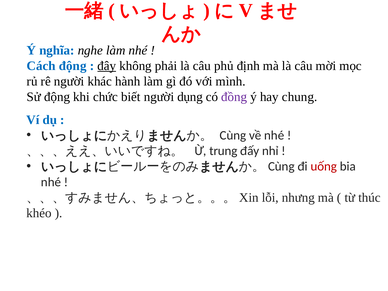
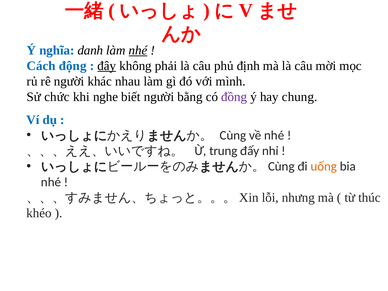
nghe: nghe -> danh
nhé at (138, 50) underline: none -> present
hành: hành -> nhau
Sử động: động -> chức
chức: chức -> nghe
dụng: dụng -> bằng
uống colour: red -> orange
